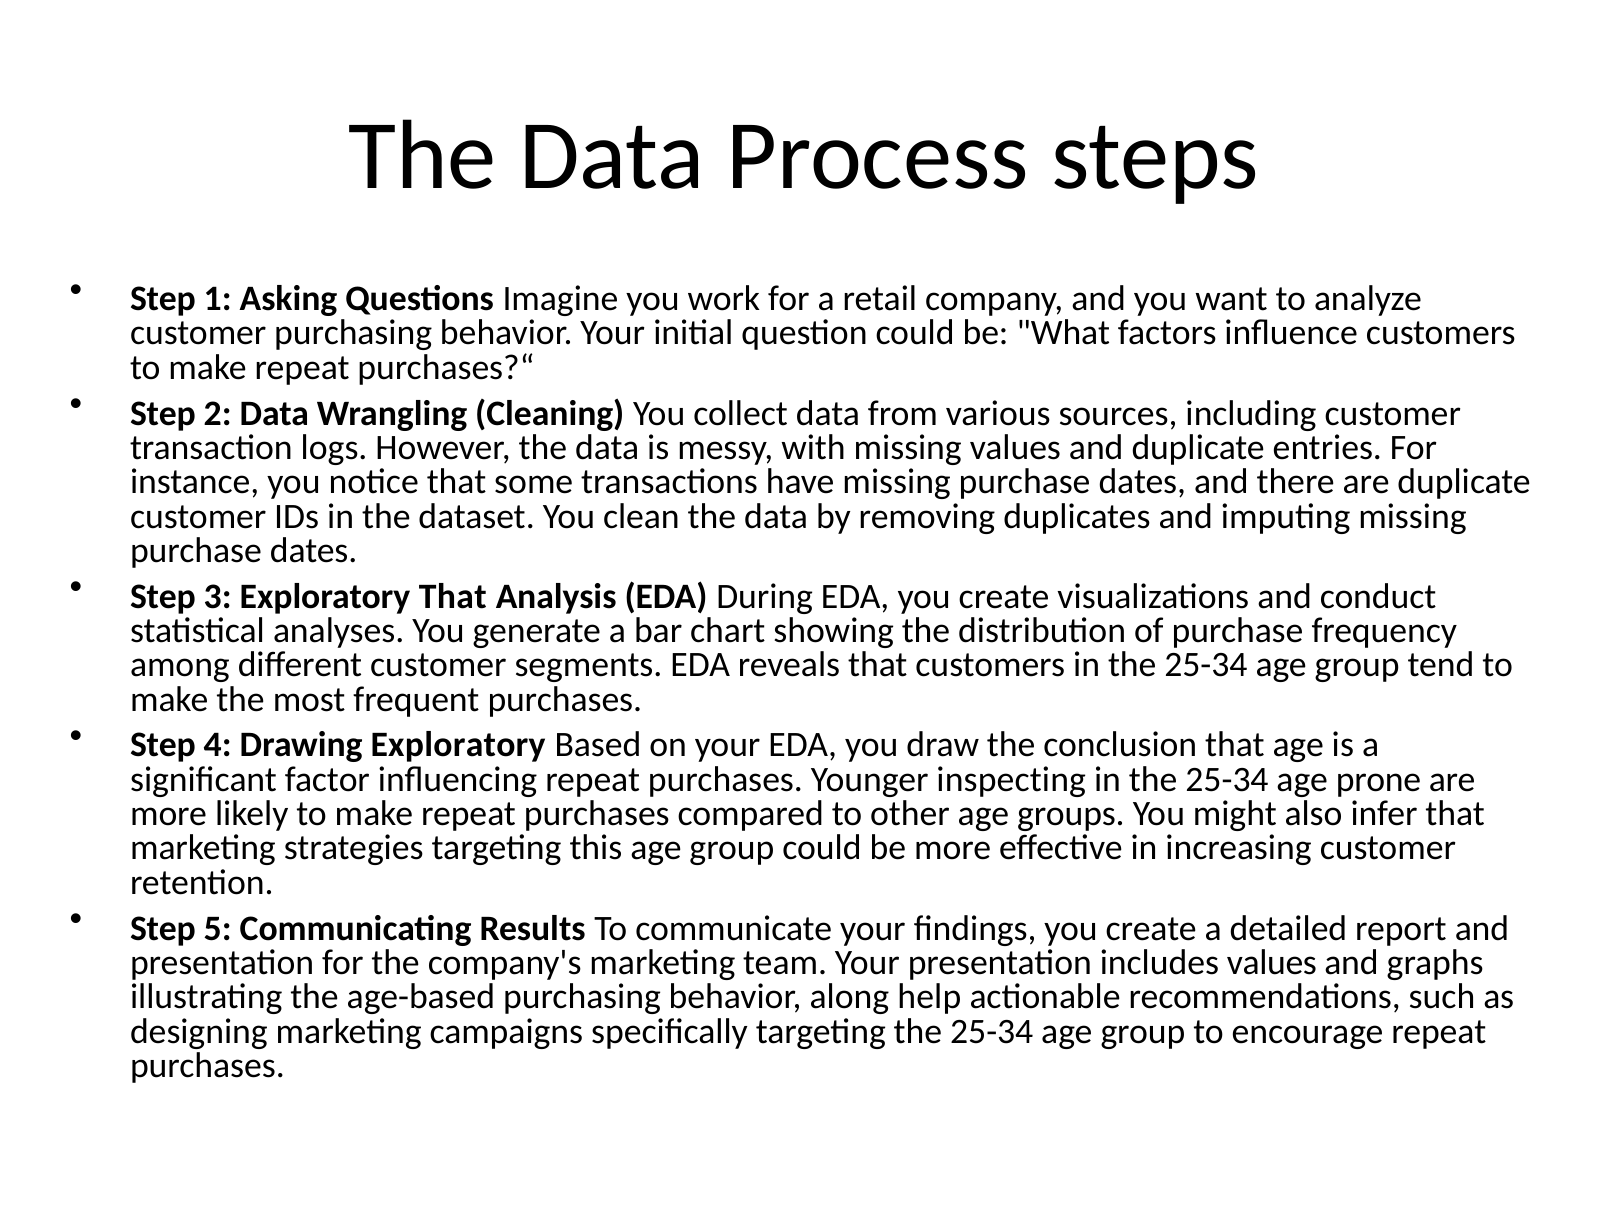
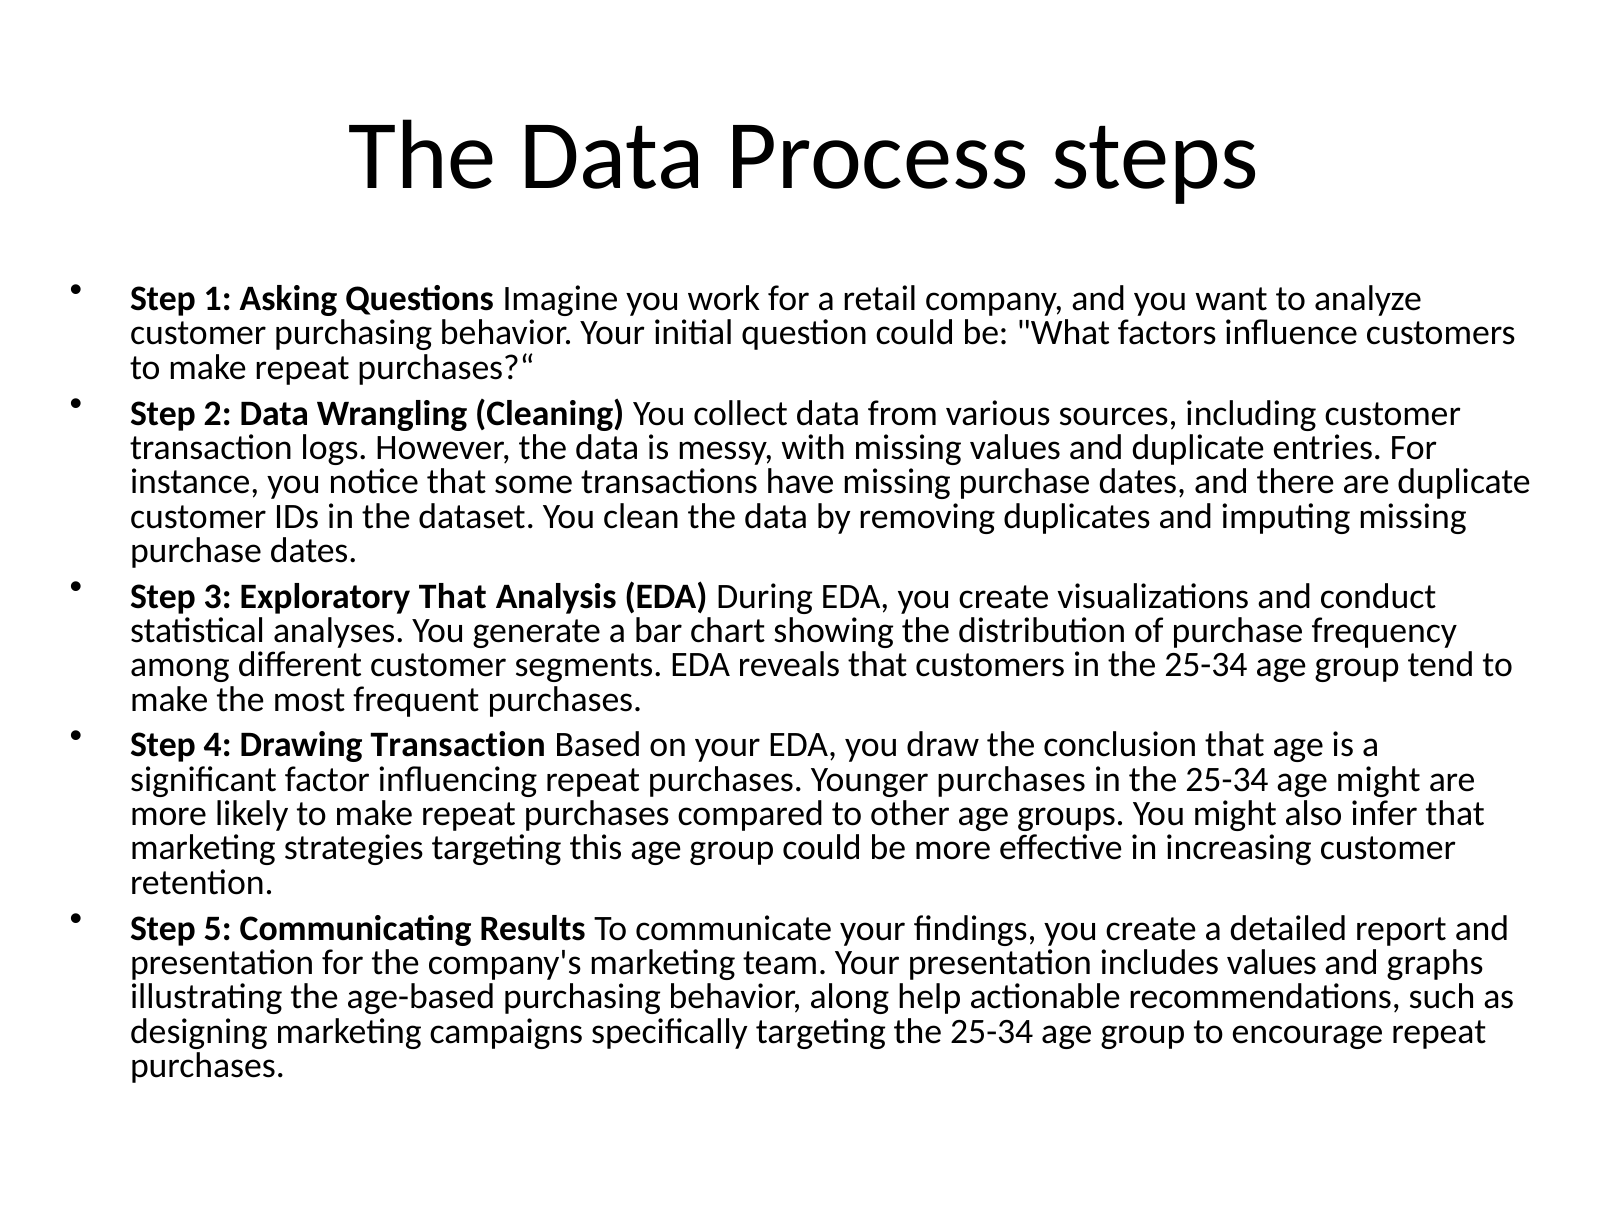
Drawing Exploratory: Exploratory -> Transaction
Younger inspecting: inspecting -> purchases
age prone: prone -> might
